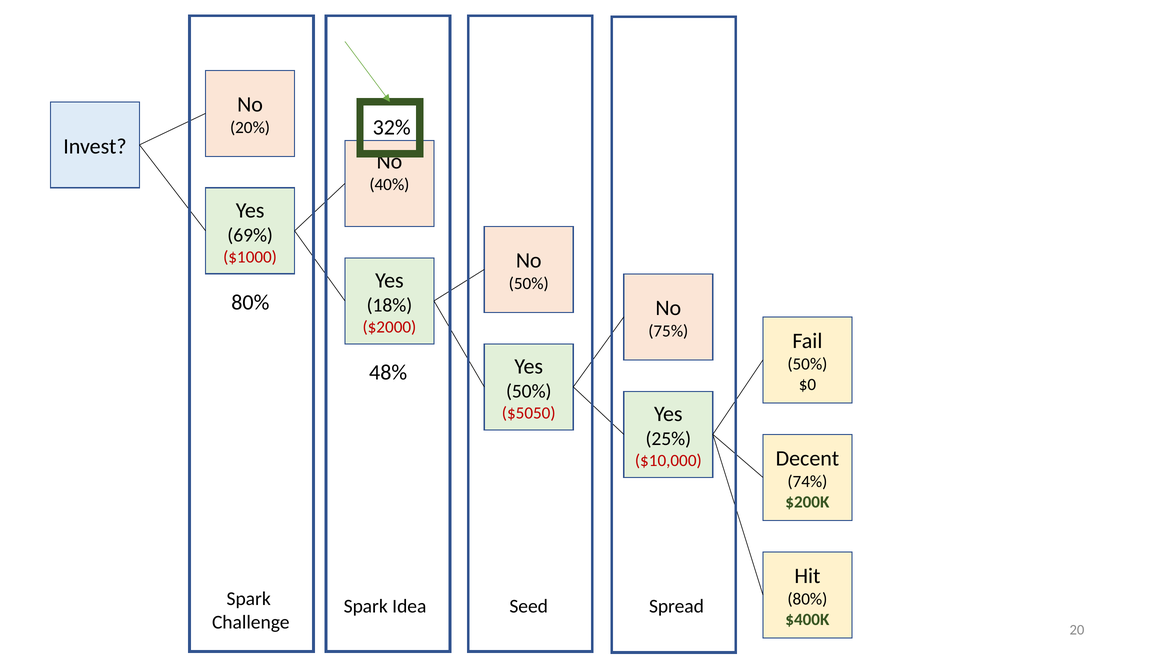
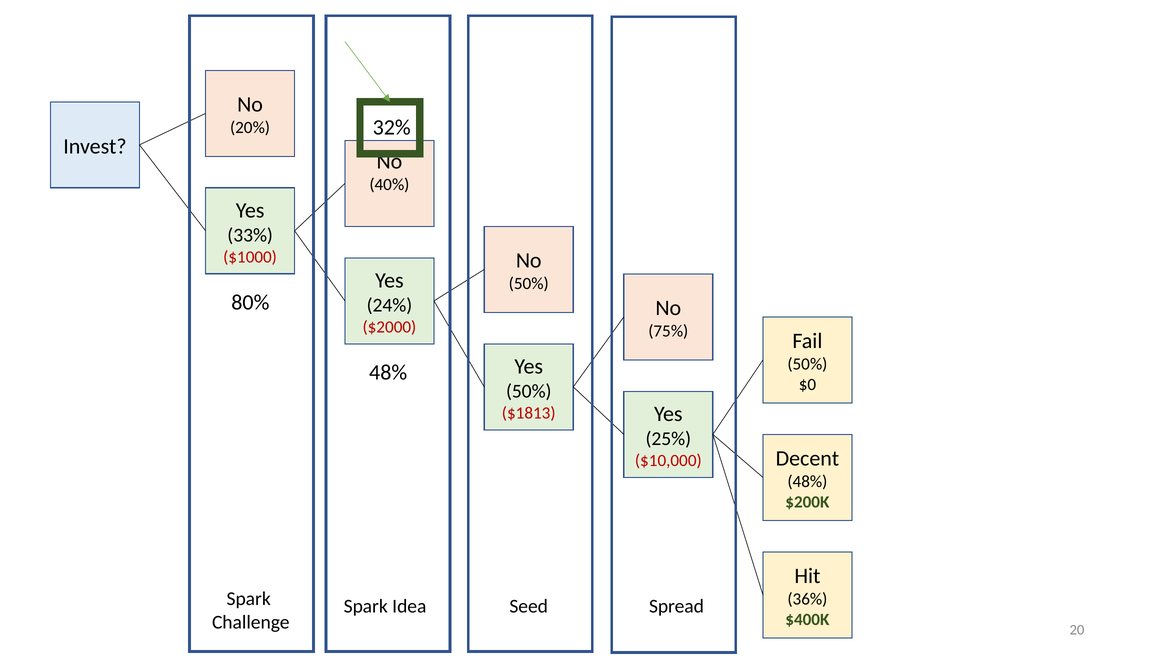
69%: 69% -> 33%
18%: 18% -> 24%
$5050: $5050 -> $1813
74% at (807, 482): 74% -> 48%
80% at (807, 599): 80% -> 36%
